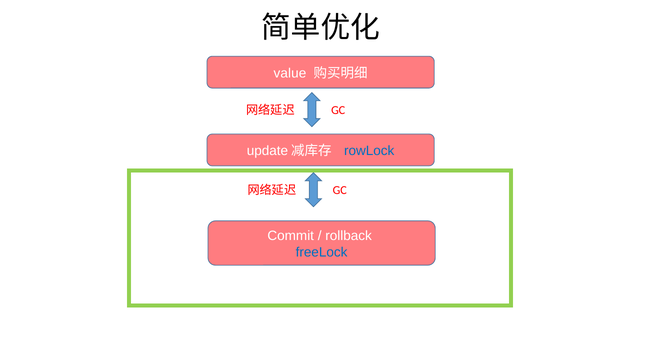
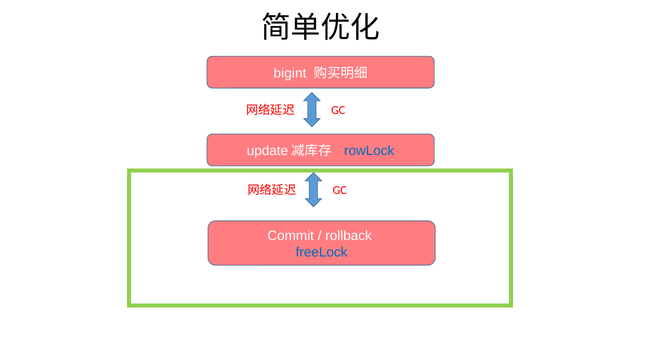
value: value -> bigint
